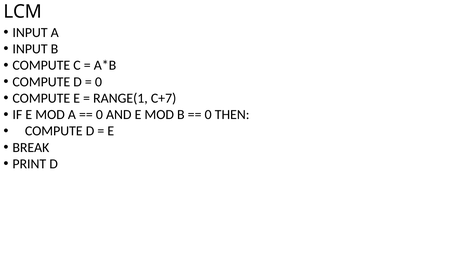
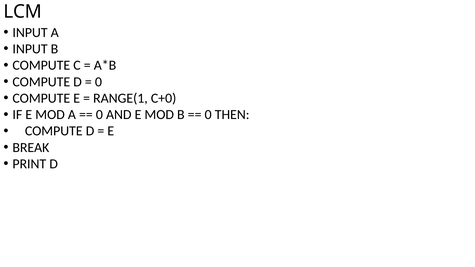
C+7: C+7 -> C+0
